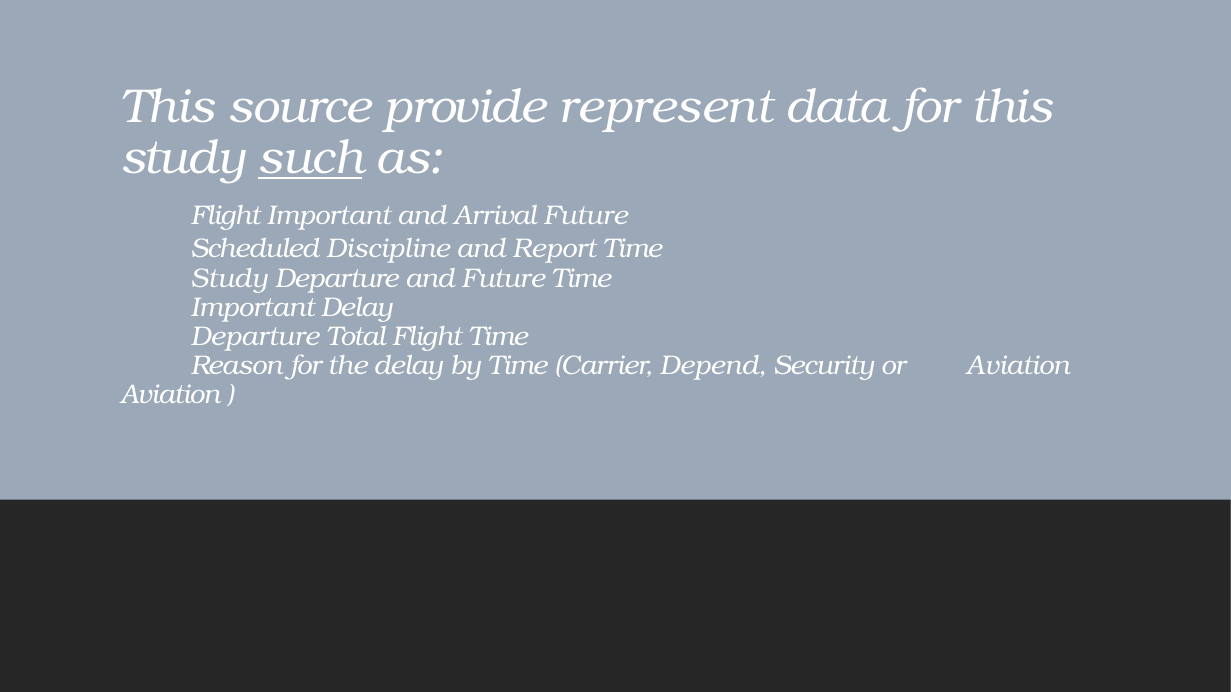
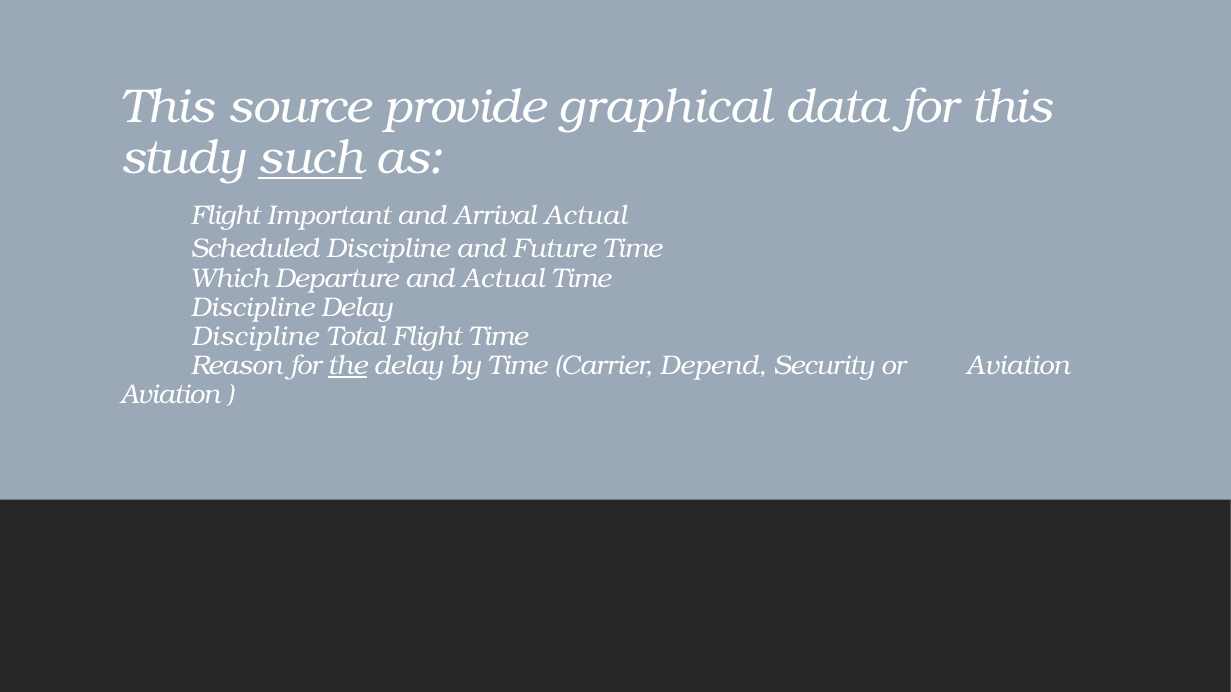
represent: represent -> graphical
Arrival Future: Future -> Actual
Report: Report -> Future
Study at (229, 278): Study -> Which
and Future: Future -> Actual
Important at (252, 307): Important -> Discipline
Departure at (255, 336): Departure -> Discipline
the underline: none -> present
